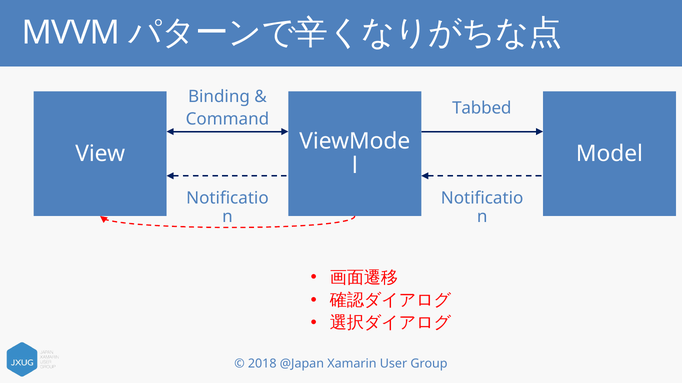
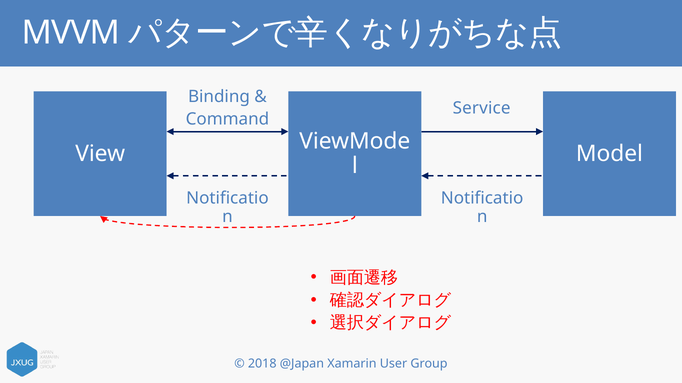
Tabbed: Tabbed -> Service
